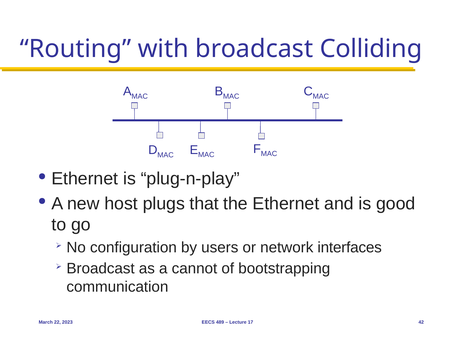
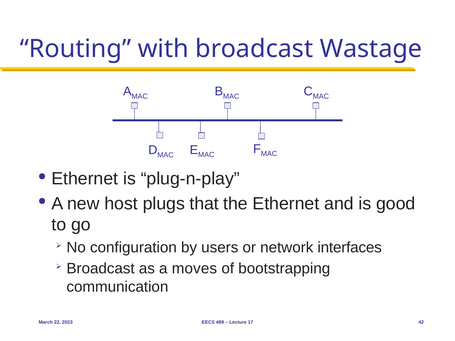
Colliding: Colliding -> Wastage
cannot: cannot -> moves
